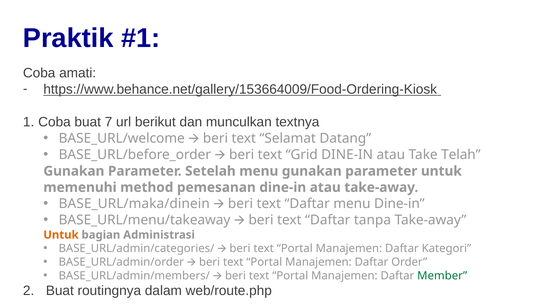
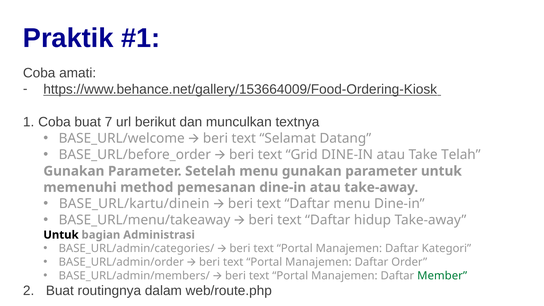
BASE_URL/maka/dinein: BASE_URL/maka/dinein -> BASE_URL/kartu/dinein
tanpa: tanpa -> hidup
Untuk at (61, 235) colour: orange -> black
